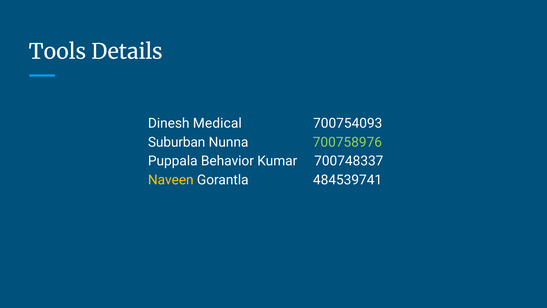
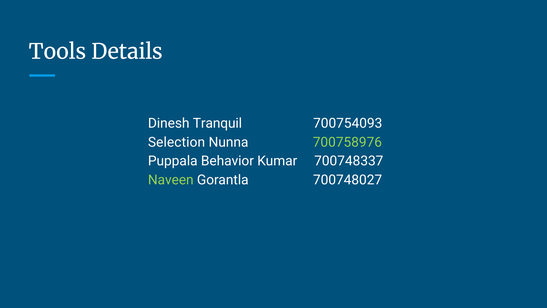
Medical: Medical -> Tranquil
Suburban: Suburban -> Selection
Naveen colour: yellow -> light green
484539741: 484539741 -> 700748027
